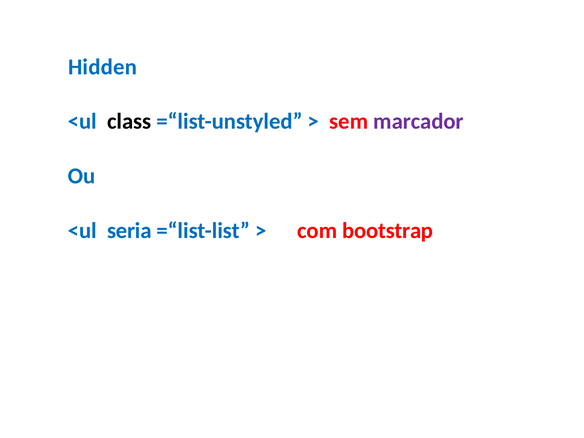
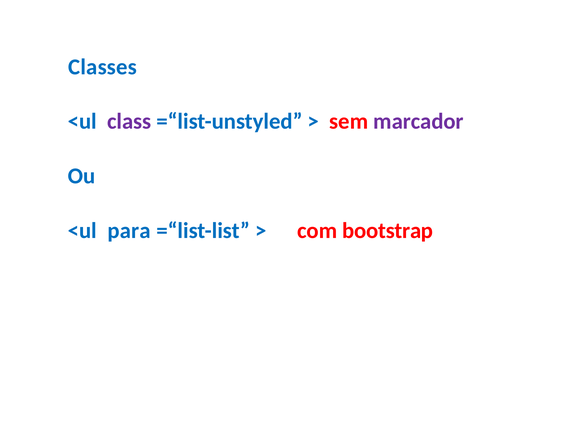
Hidden: Hidden -> Classes
class colour: black -> purple
seria: seria -> para
